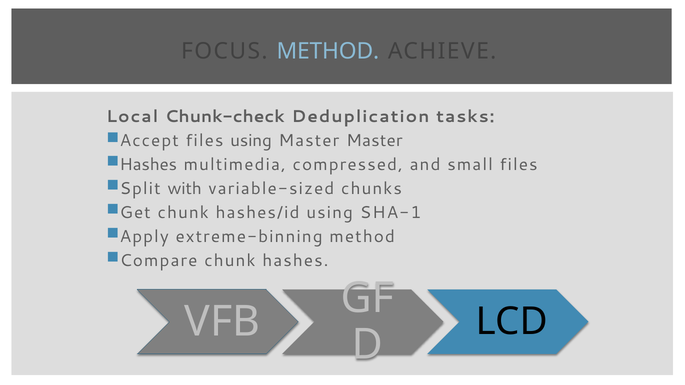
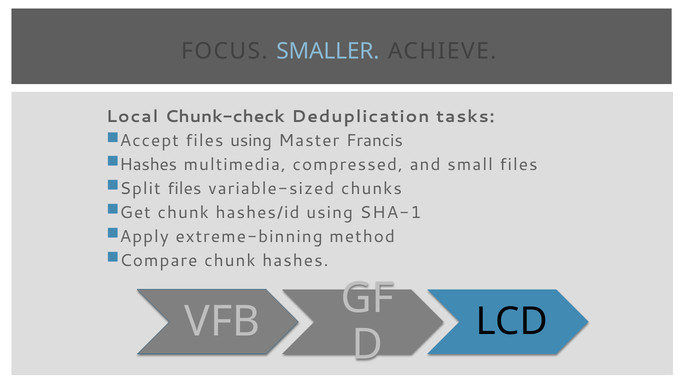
FOCUS METHOD: METHOD -> SMALLER
Master Master: Master -> Francis
Split with: with -> files
